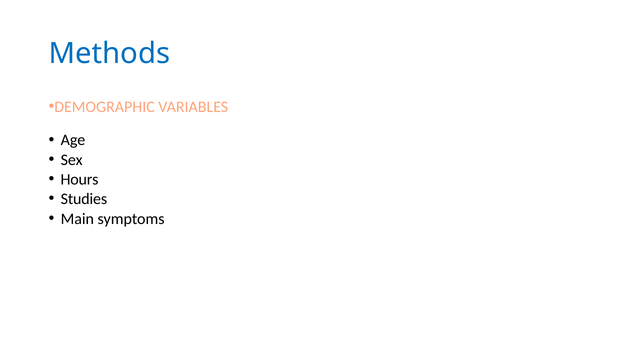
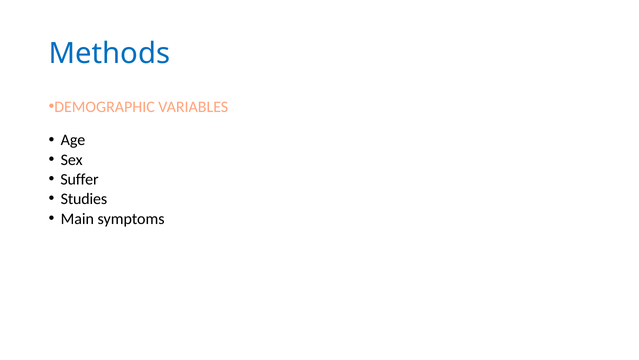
Hours: Hours -> Suffer
